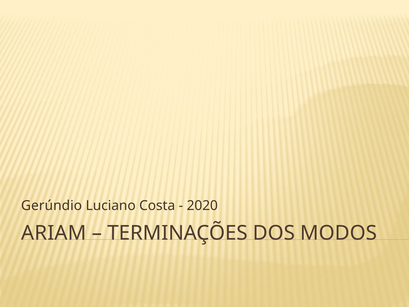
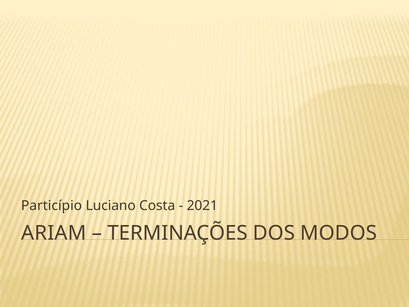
Gerúndio: Gerúndio -> Particípio
2020: 2020 -> 2021
